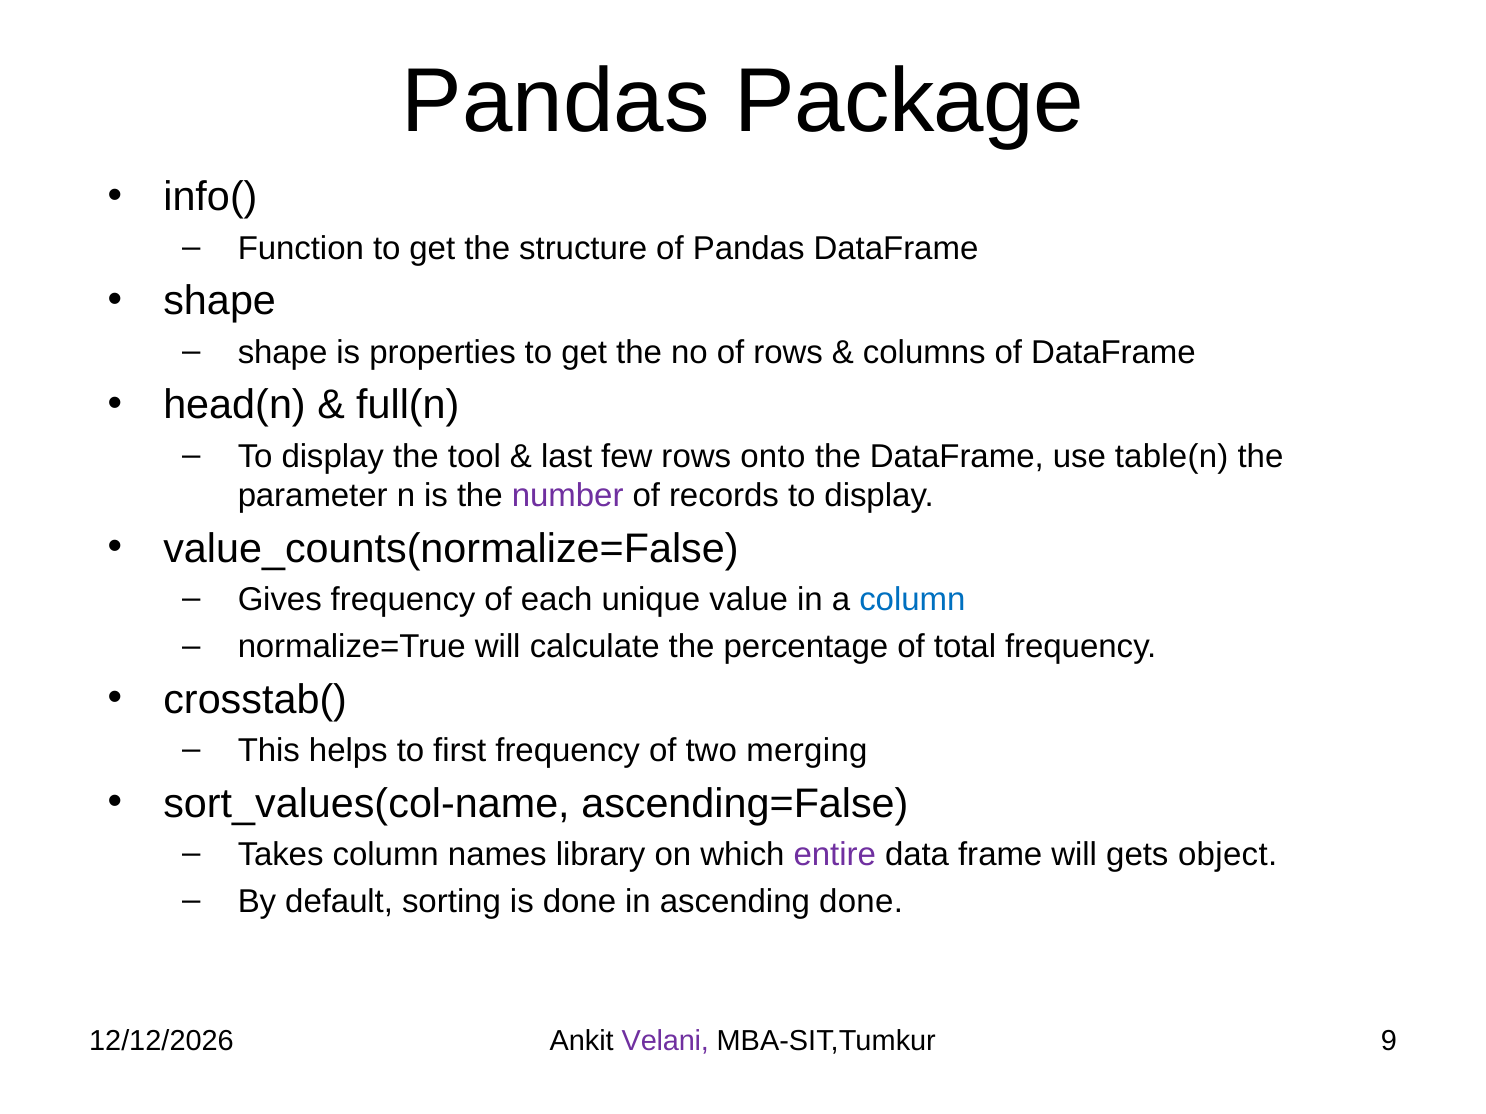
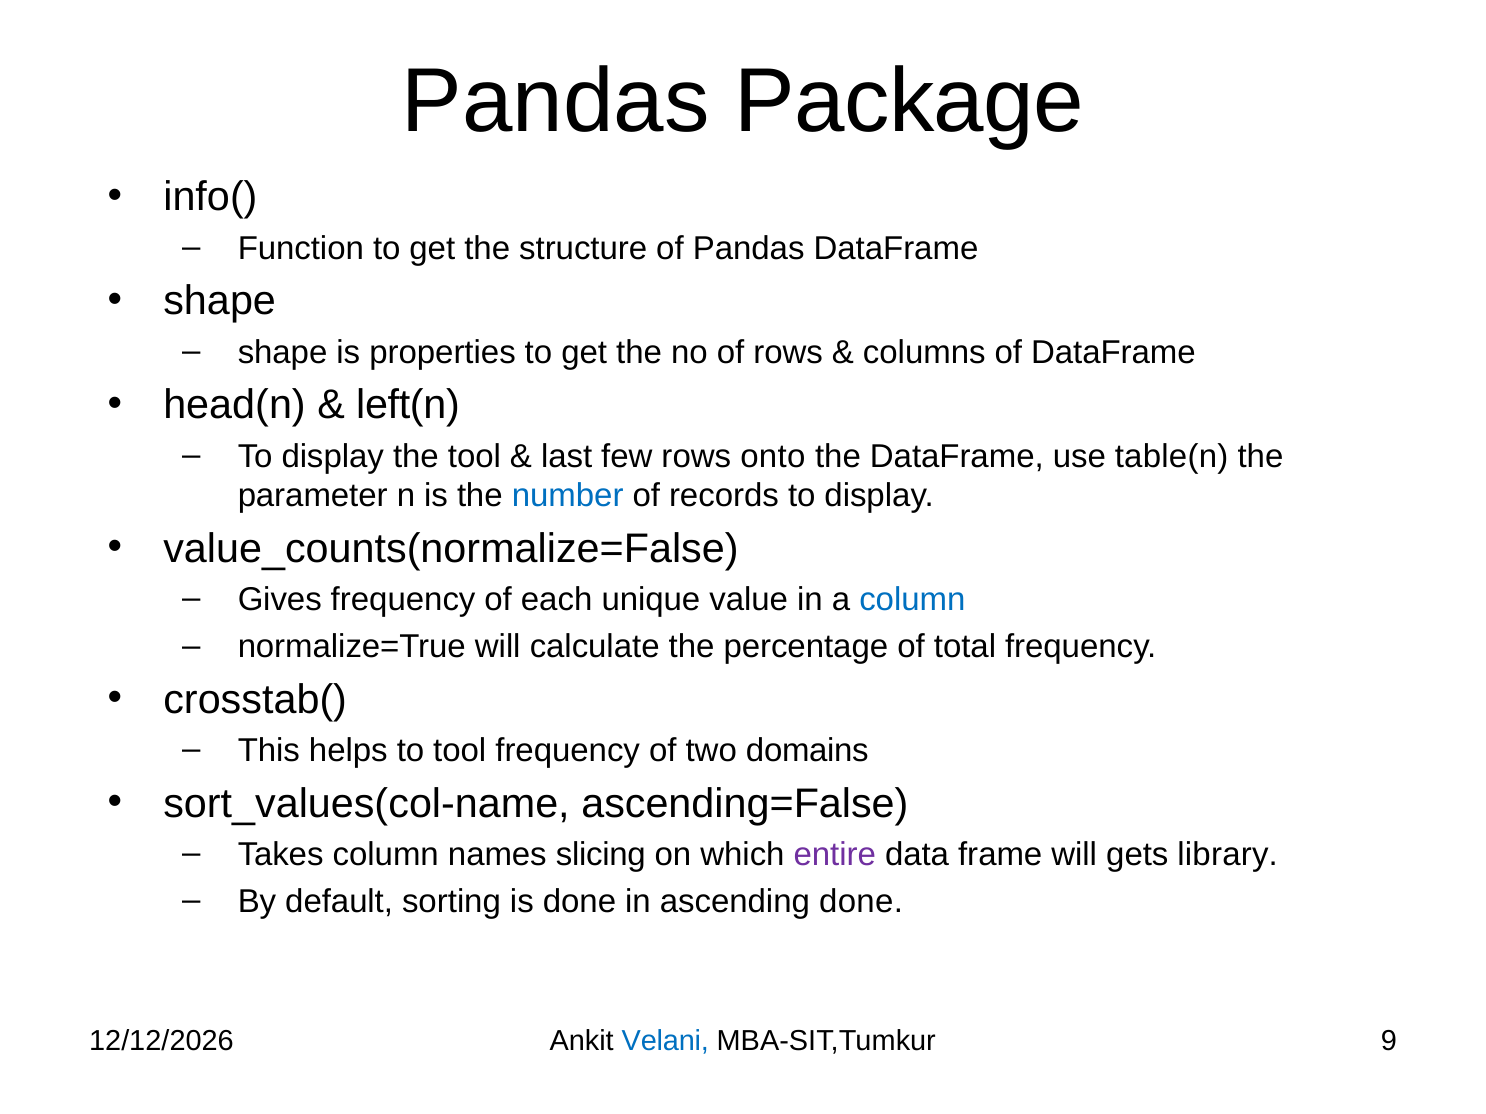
full(n: full(n -> left(n
number colour: purple -> blue
to first: first -> tool
merging: merging -> domains
library: library -> slicing
object: object -> library
Velani colour: purple -> blue
